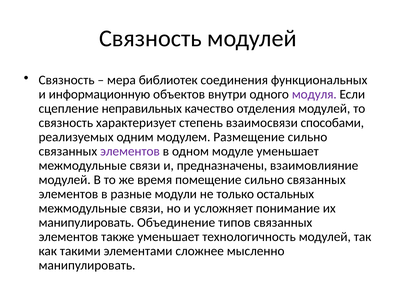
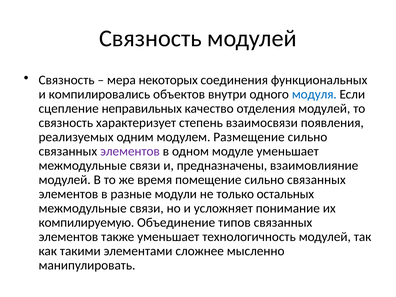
библиотек: библиотек -> некоторых
информационную: информационную -> компилировались
модуля colour: purple -> blue
способами: способами -> появления
манипулировать at (86, 223): манипулировать -> компилируемую
